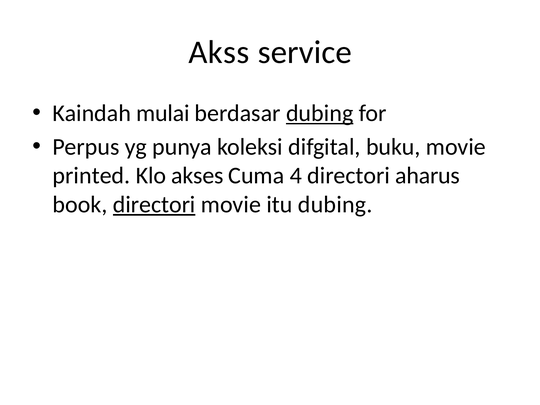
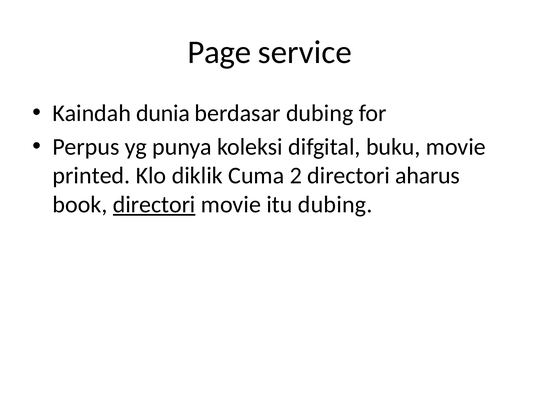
Akss: Akss -> Page
mulai: mulai -> dunia
dubing at (320, 113) underline: present -> none
akses: akses -> diklik
4: 4 -> 2
